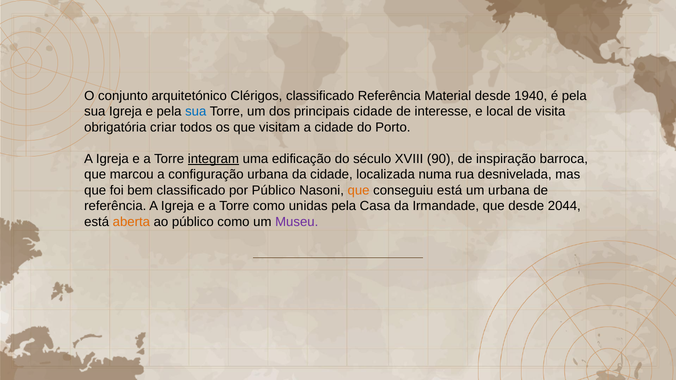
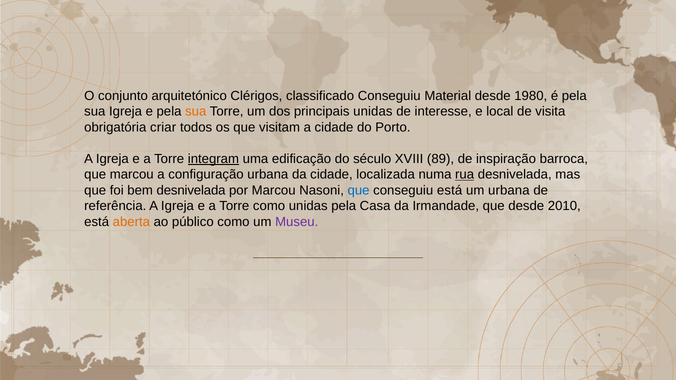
classificado Referência: Referência -> Conseguiu
1940: 1940 -> 1980
sua at (196, 112) colour: blue -> orange
principais cidade: cidade -> unidas
90: 90 -> 89
rua underline: none -> present
bem classificado: classificado -> desnivelada
por Público: Público -> Marcou
que at (359, 190) colour: orange -> blue
2044: 2044 -> 2010
